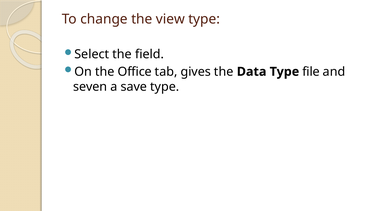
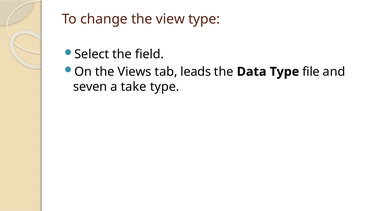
Office: Office -> Views
gives: gives -> leads
save: save -> take
